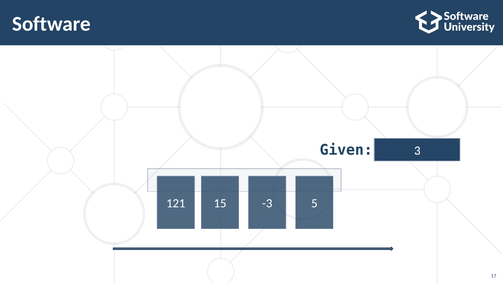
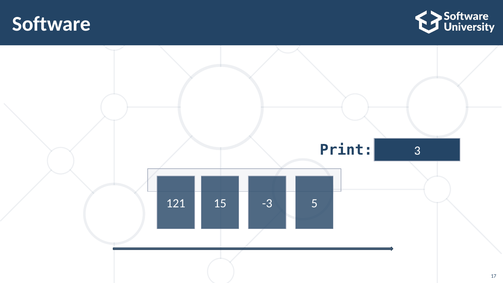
Given: Given -> Print
